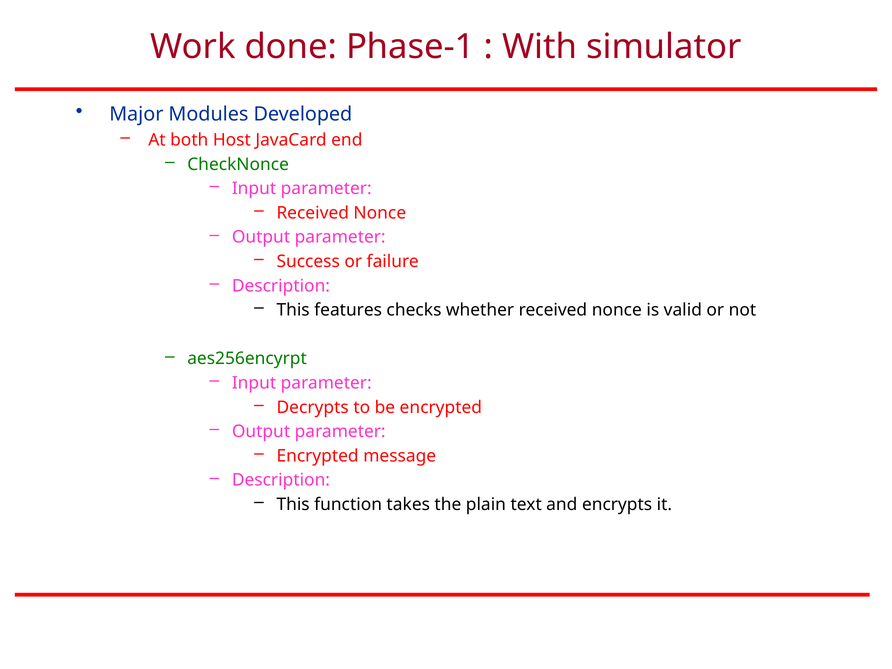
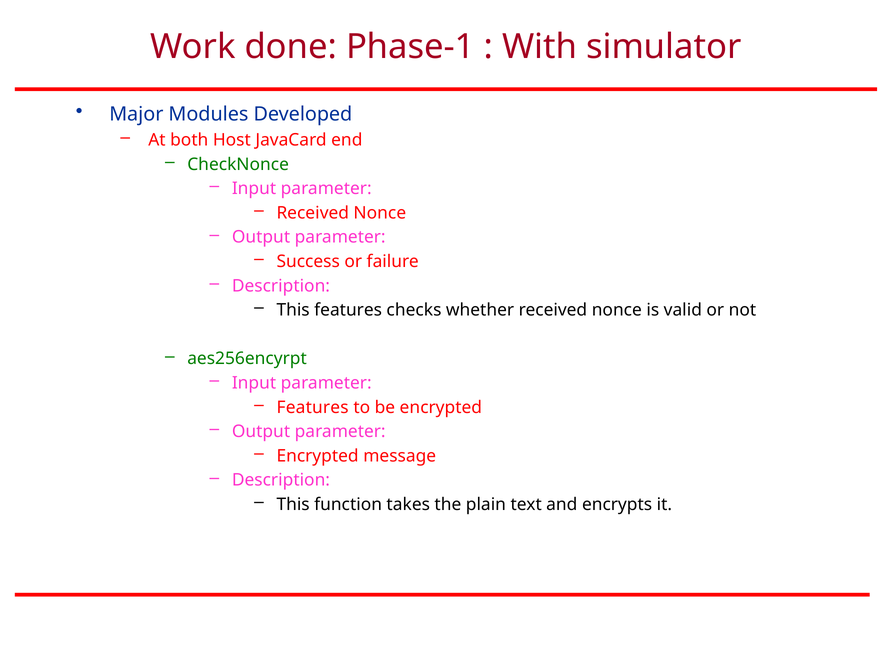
Decrypts at (313, 407): Decrypts -> Features
